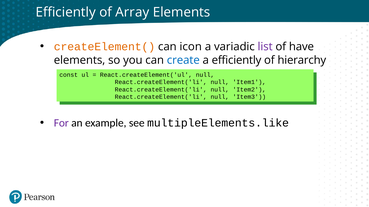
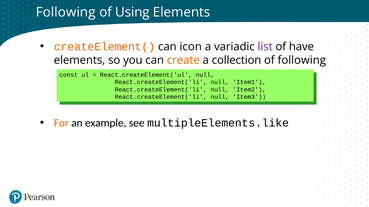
Efficiently at (66, 12): Efficiently -> Following
Array: Array -> Using
create colour: blue -> orange
a efficiently: efficiently -> collection
of hierarchy: hierarchy -> following
For colour: purple -> orange
